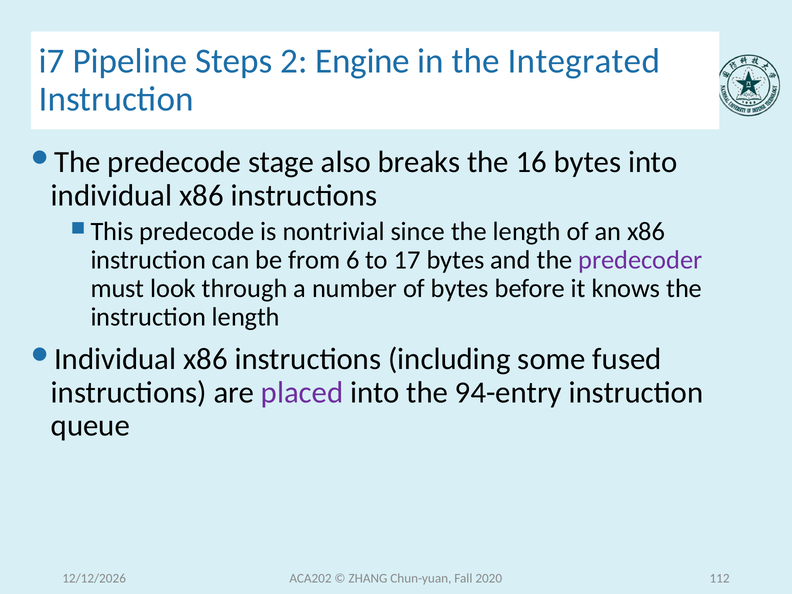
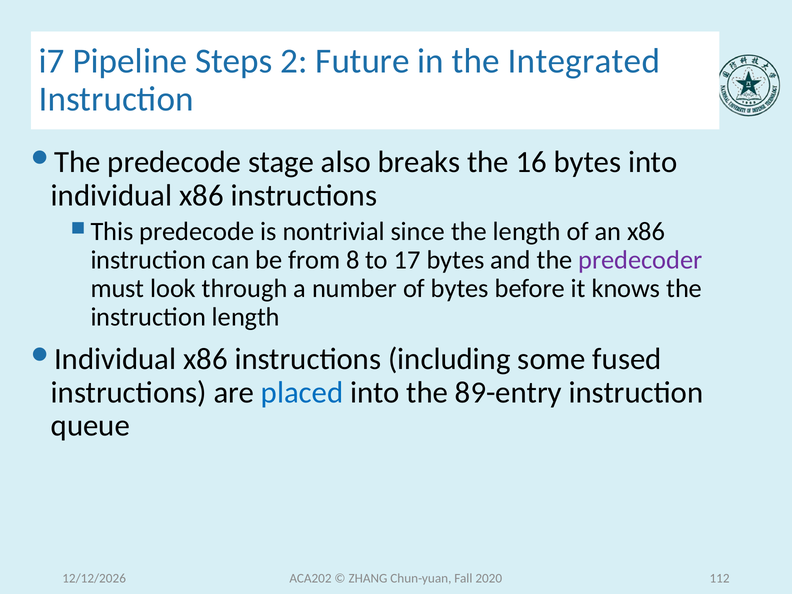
Engine: Engine -> Future
6: 6 -> 8
placed colour: purple -> blue
94-entry: 94-entry -> 89-entry
